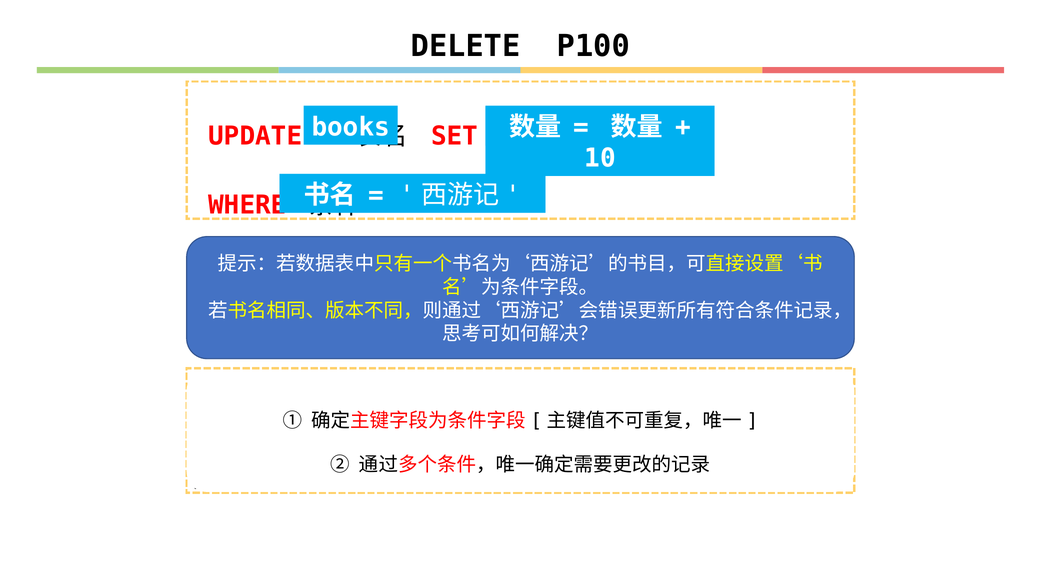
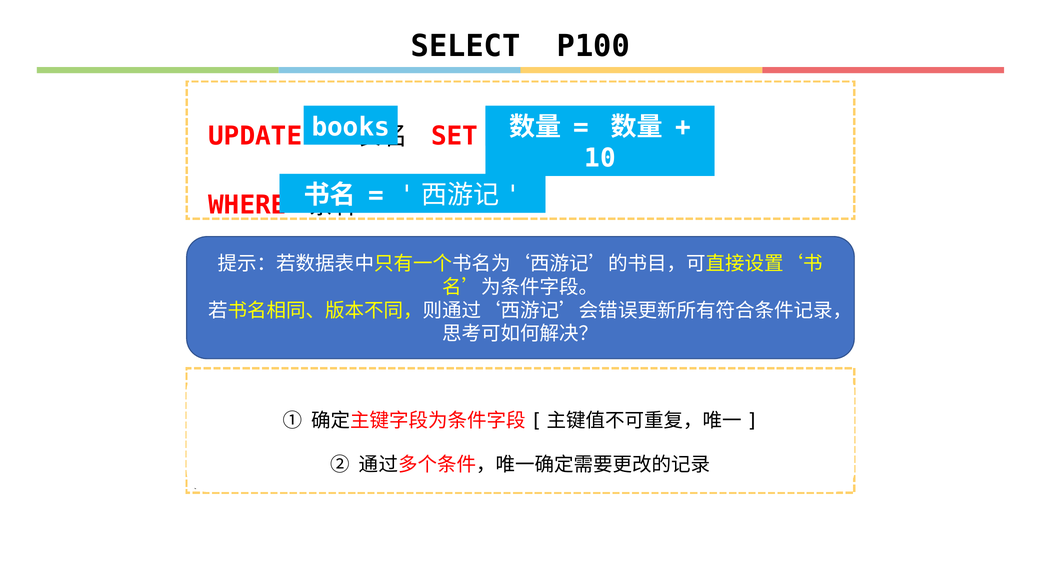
DELETE: DELETE -> SELECT
